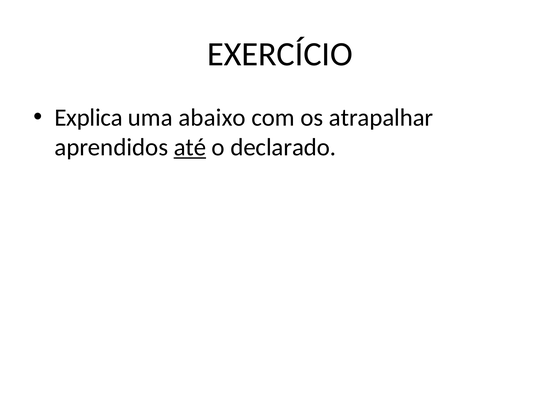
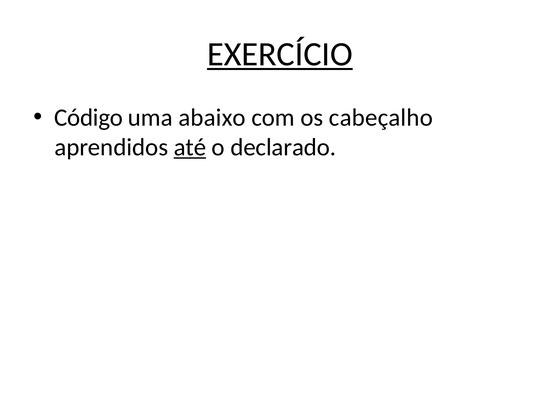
EXERCÍCIO underline: none -> present
Explica: Explica -> Código
atrapalhar: atrapalhar -> cabeçalho
